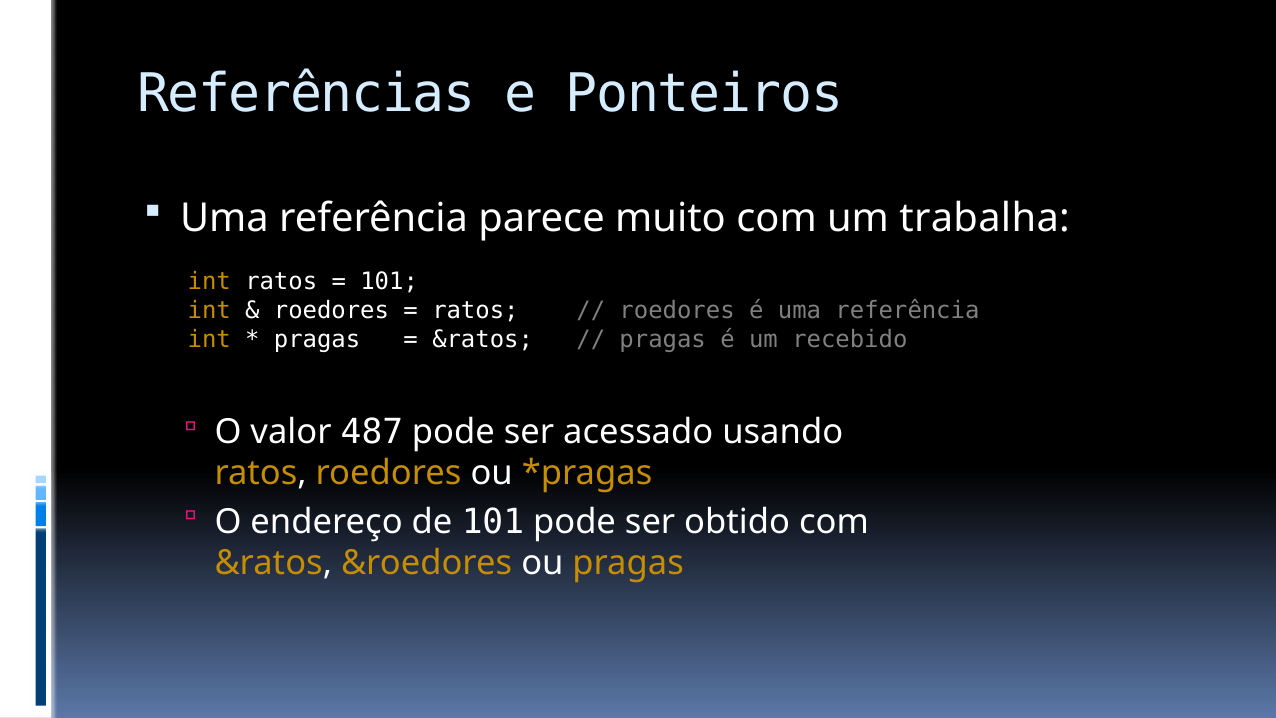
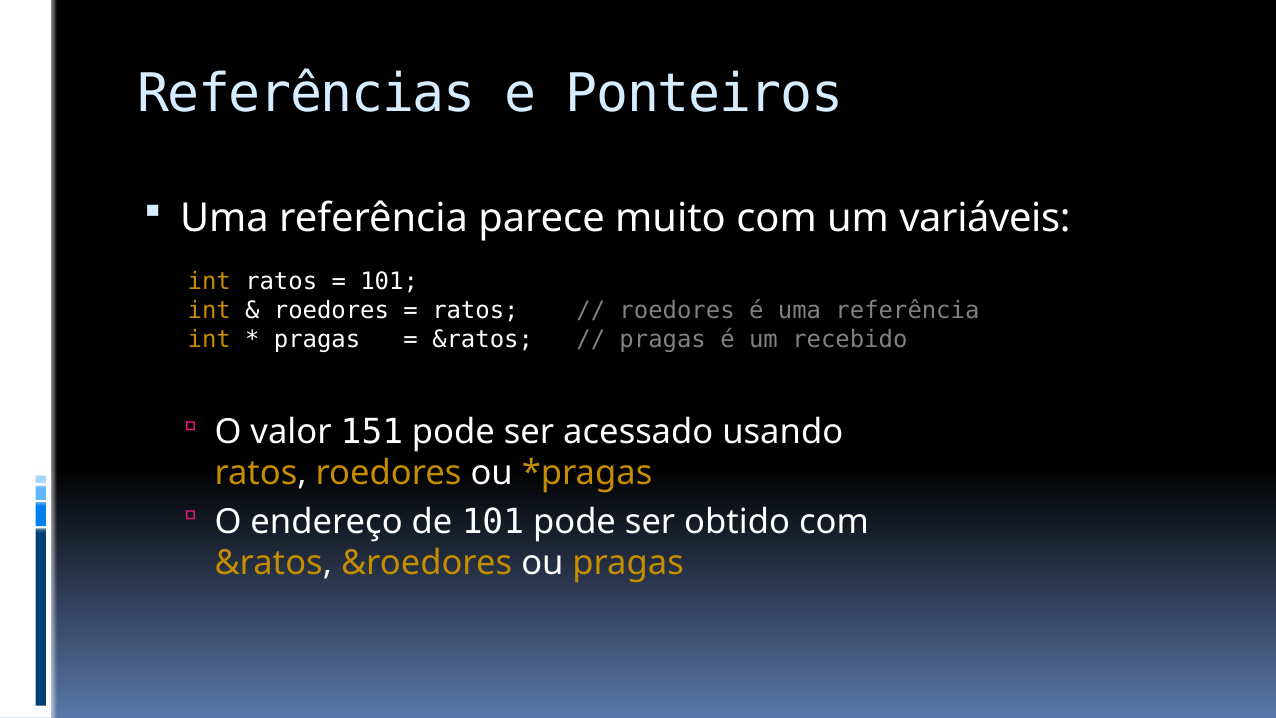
trabalha: trabalha -> variáveis
487: 487 -> 151
